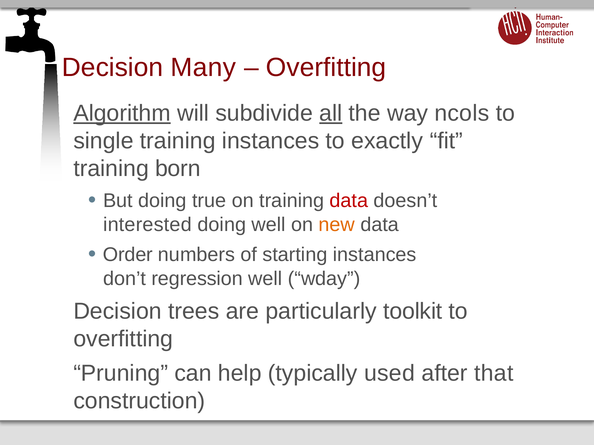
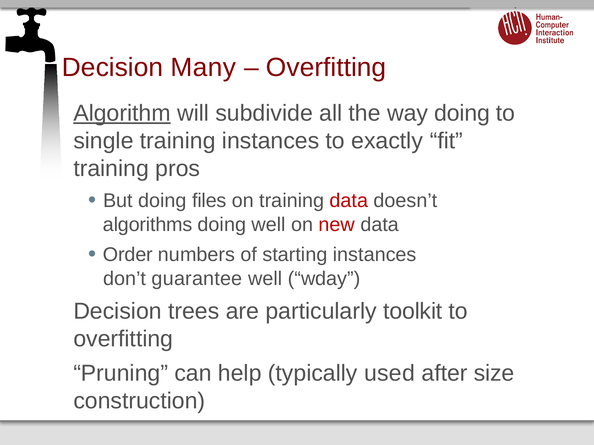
all underline: present -> none
way ncols: ncols -> doing
born: born -> pros
true: true -> files
interested: interested -> algorithms
new colour: orange -> red
regression: regression -> guarantee
that: that -> size
